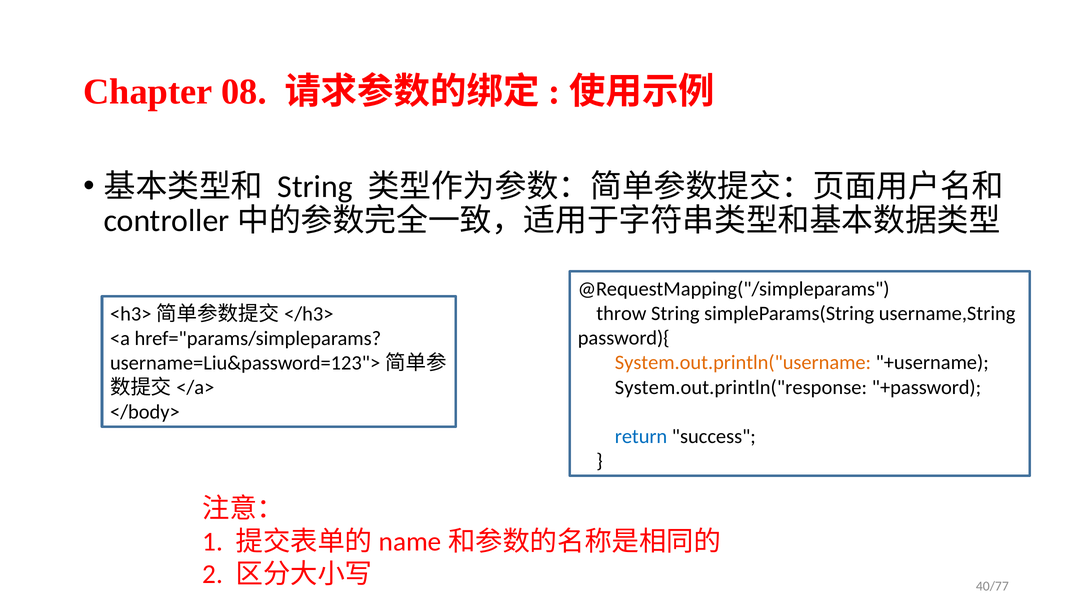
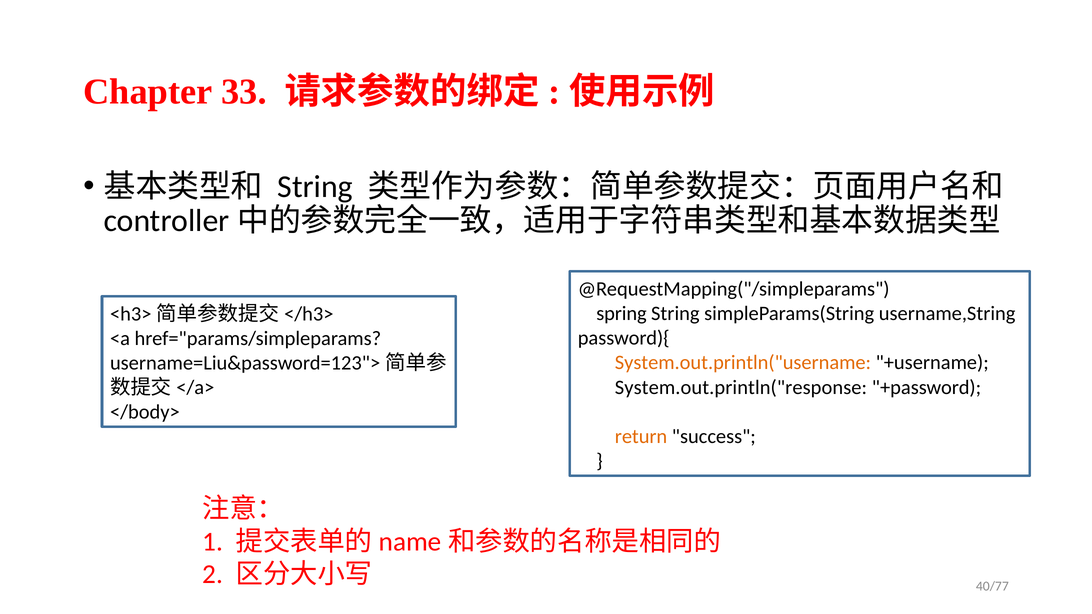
08: 08 -> 33
throw: throw -> spring
return colour: blue -> orange
